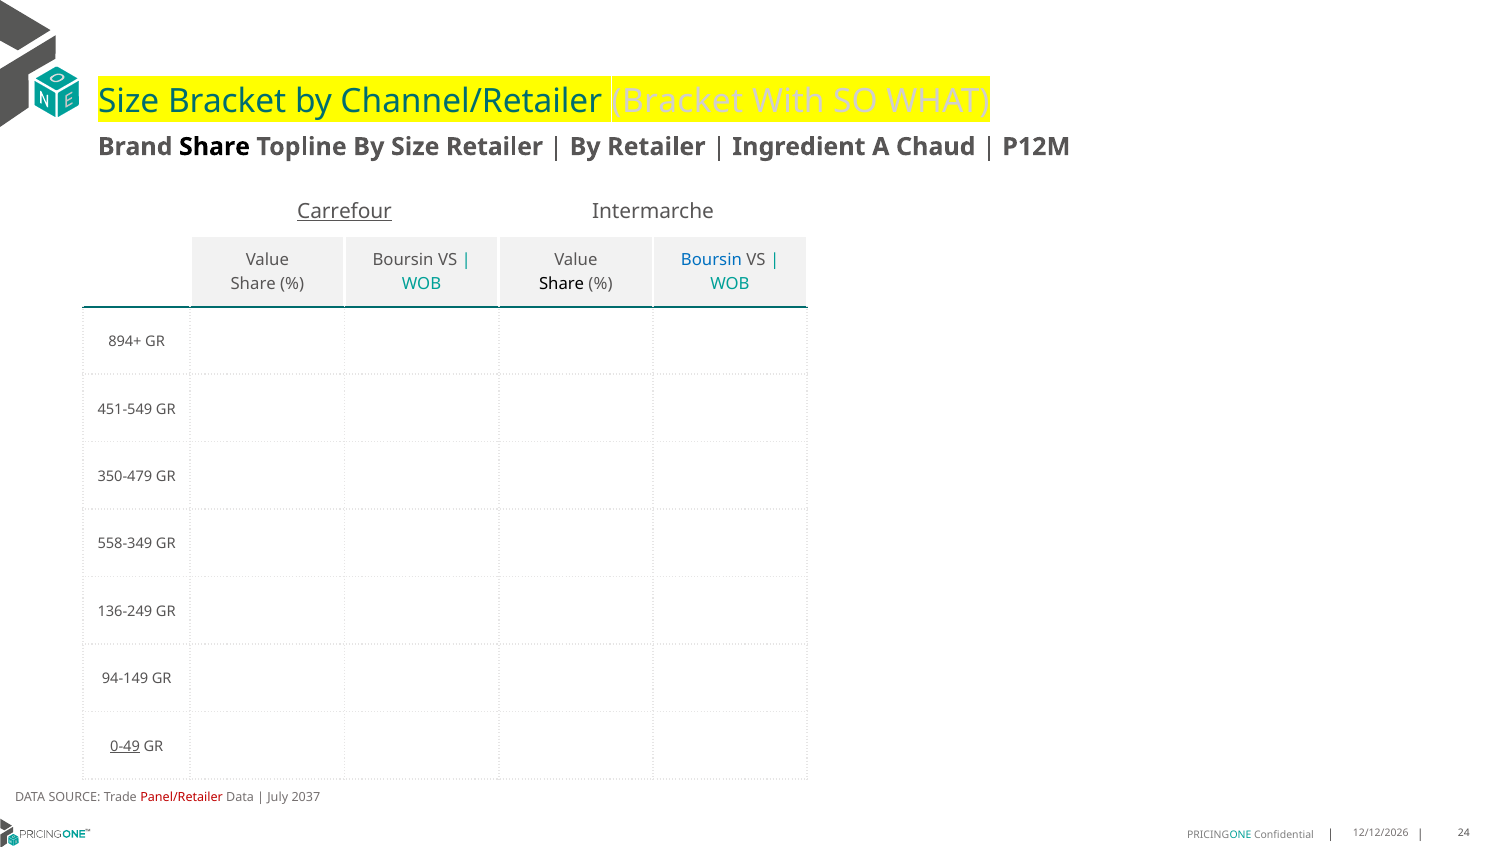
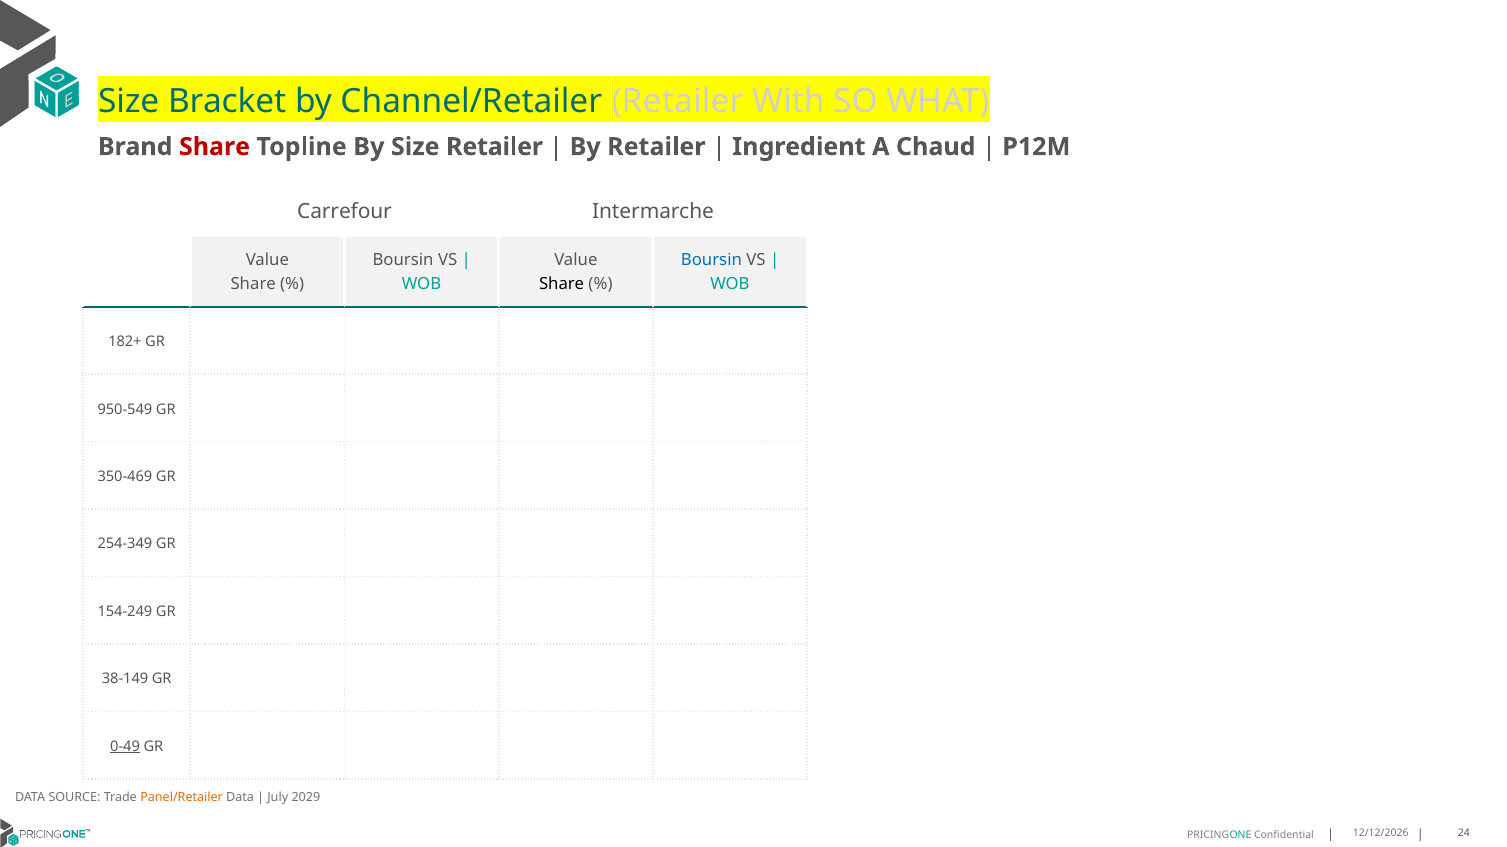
Channel/Retailer Bracket: Bracket -> Retailer
Share at (215, 147) colour: black -> red
Carrefour underline: present -> none
894+: 894+ -> 182+
451-549: 451-549 -> 950-549
350-479: 350-479 -> 350-469
558-349: 558-349 -> 254-349
136-249: 136-249 -> 154-249
94-149: 94-149 -> 38-149
Panel/Retailer colour: red -> orange
2037: 2037 -> 2029
